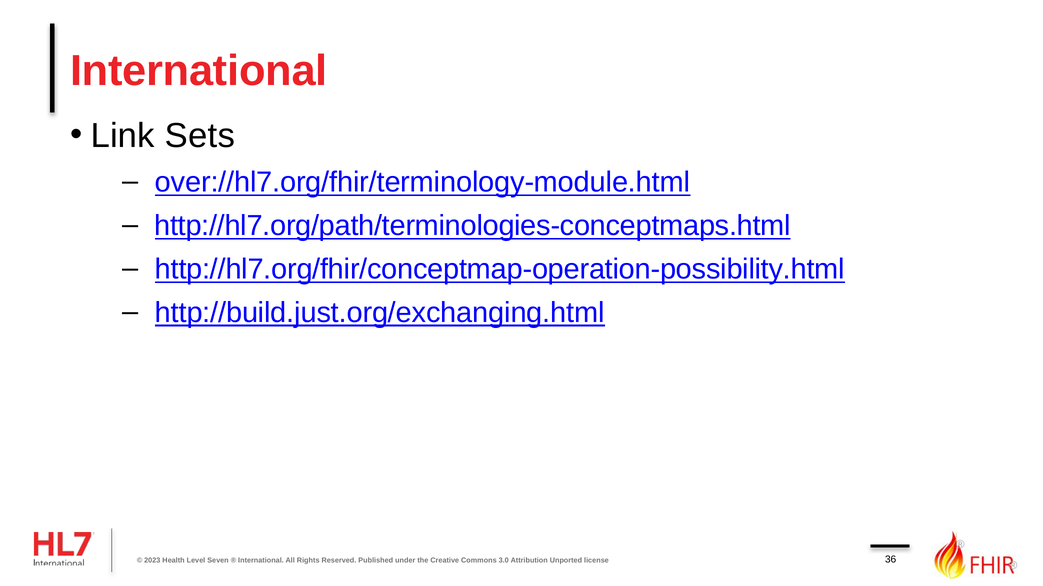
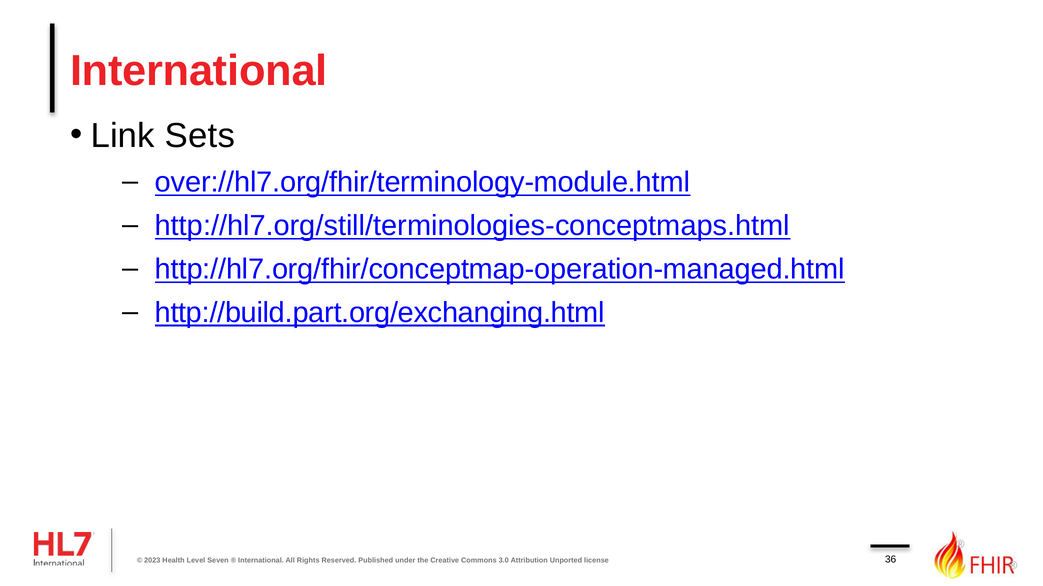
http://hl7.org/path/terminologies-conceptmaps.html: http://hl7.org/path/terminologies-conceptmaps.html -> http://hl7.org/still/terminologies-conceptmaps.html
http://hl7.org/fhir/conceptmap-operation-possibility.html: http://hl7.org/fhir/conceptmap-operation-possibility.html -> http://hl7.org/fhir/conceptmap-operation-managed.html
http://build.just.org/exchanging.html: http://build.just.org/exchanging.html -> http://build.part.org/exchanging.html
